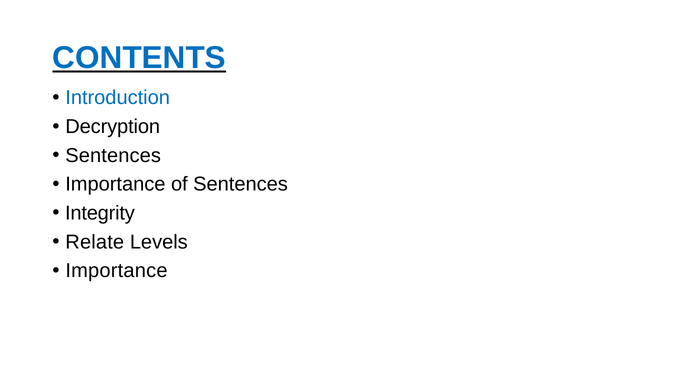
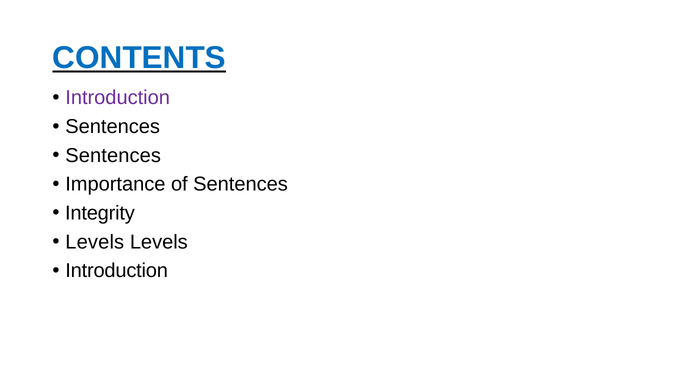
Introduction at (118, 98) colour: blue -> purple
Decryption at (113, 127): Decryption -> Sentences
Relate at (95, 242): Relate -> Levels
Importance at (116, 271): Importance -> Introduction
